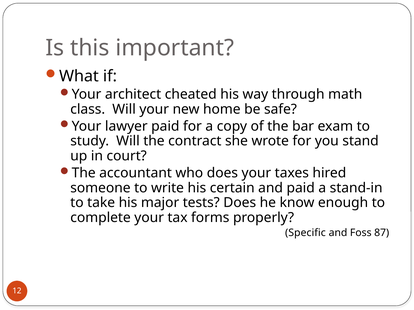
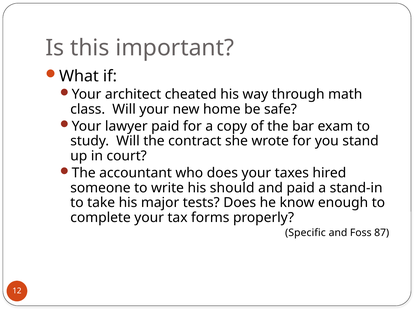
certain: certain -> should
